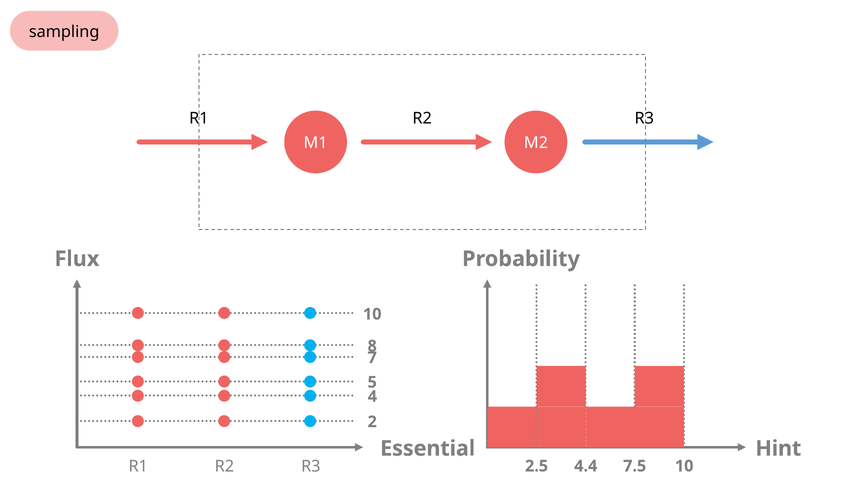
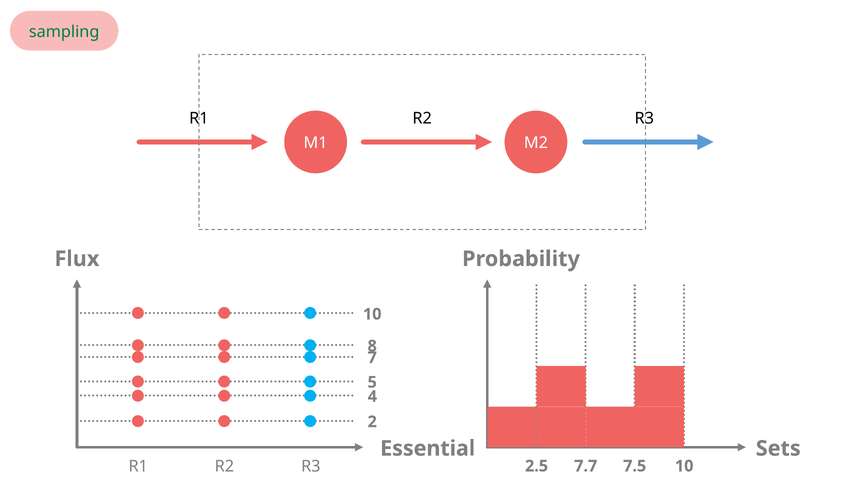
sampling colour: black -> green
Hint: Hint -> Sets
4.4: 4.4 -> 7.7
